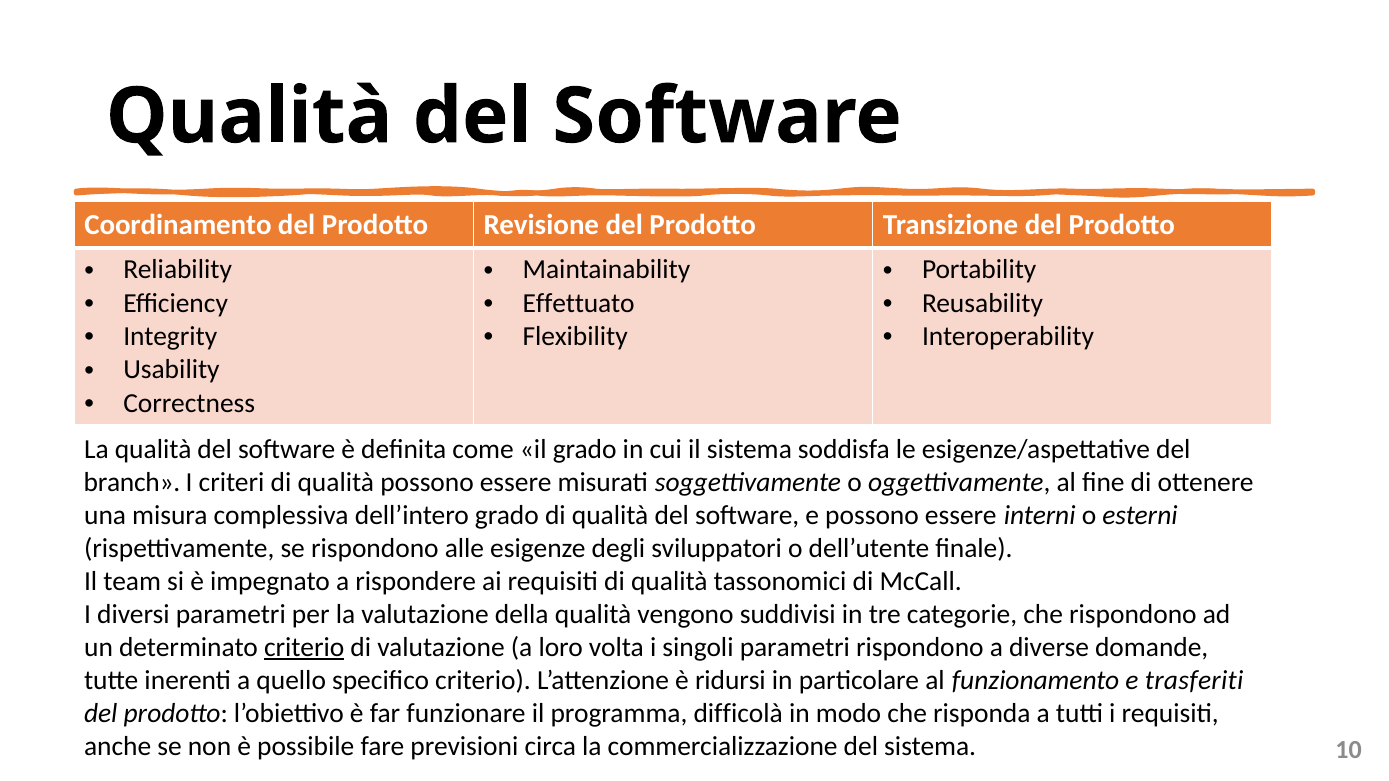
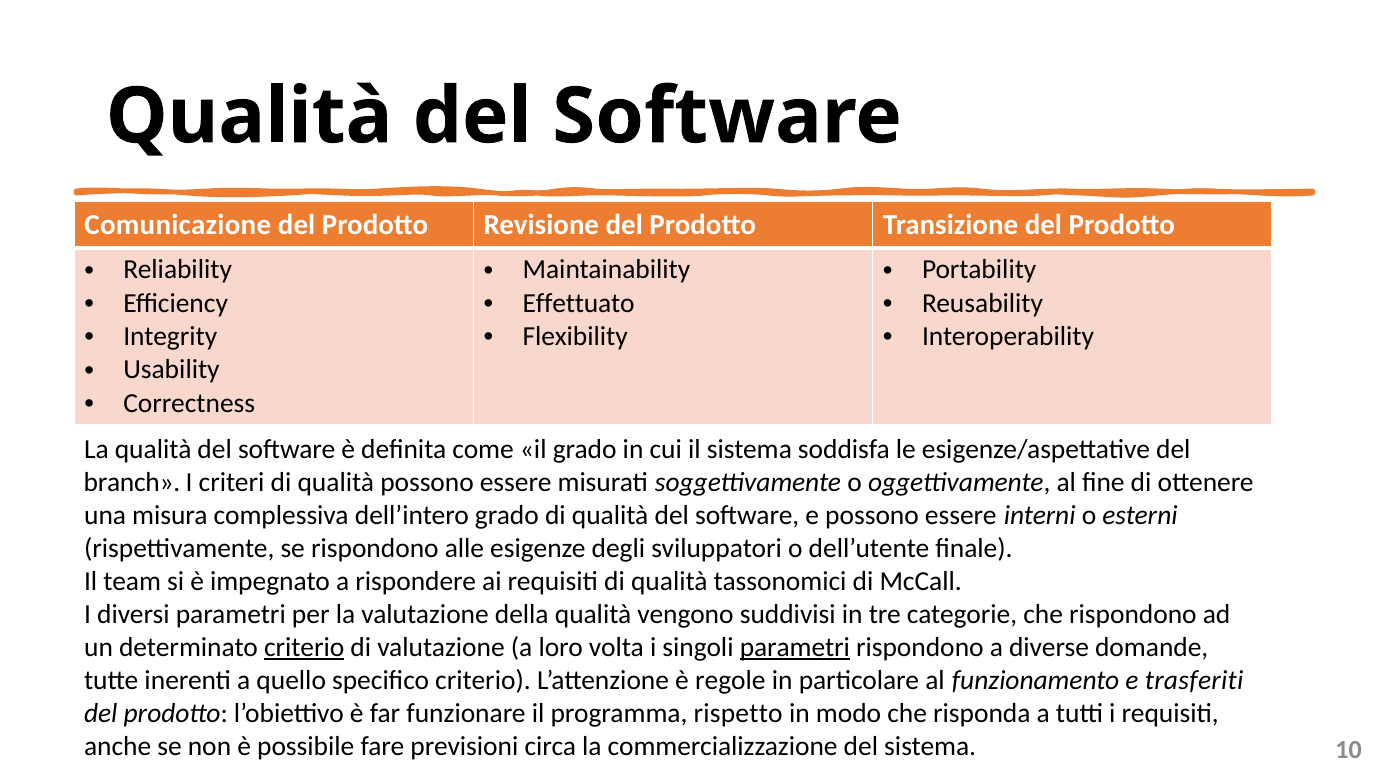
Coordinamento: Coordinamento -> Comunicazione
parametri at (795, 648) underline: none -> present
ridursi: ridursi -> regole
difficolà: difficolà -> rispetto
